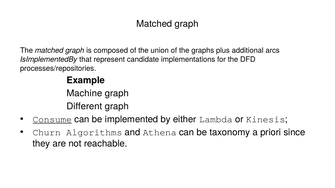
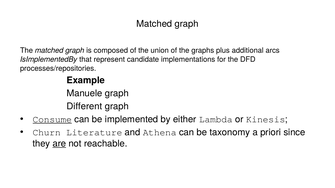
Machine: Machine -> Manuele
Algorithms: Algorithms -> Literature
are underline: none -> present
